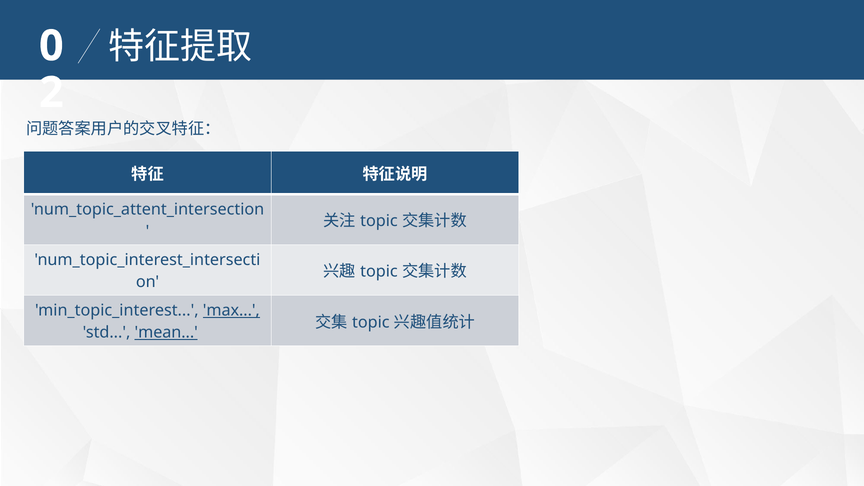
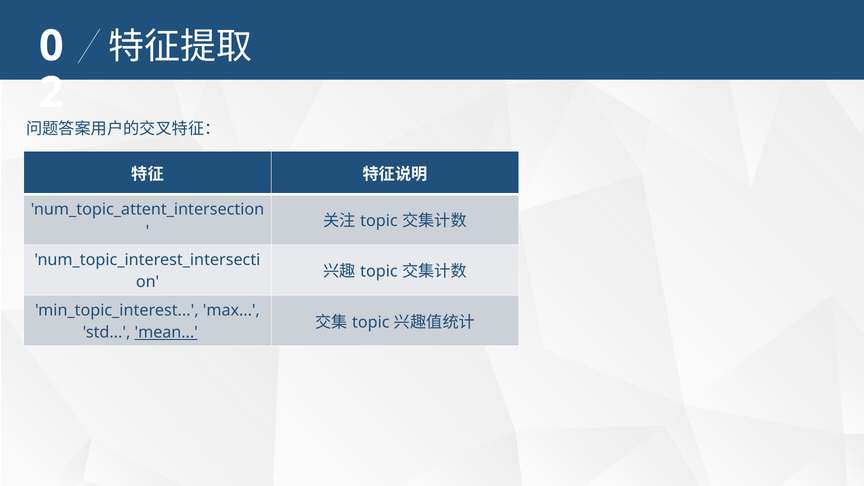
max underline: present -> none
